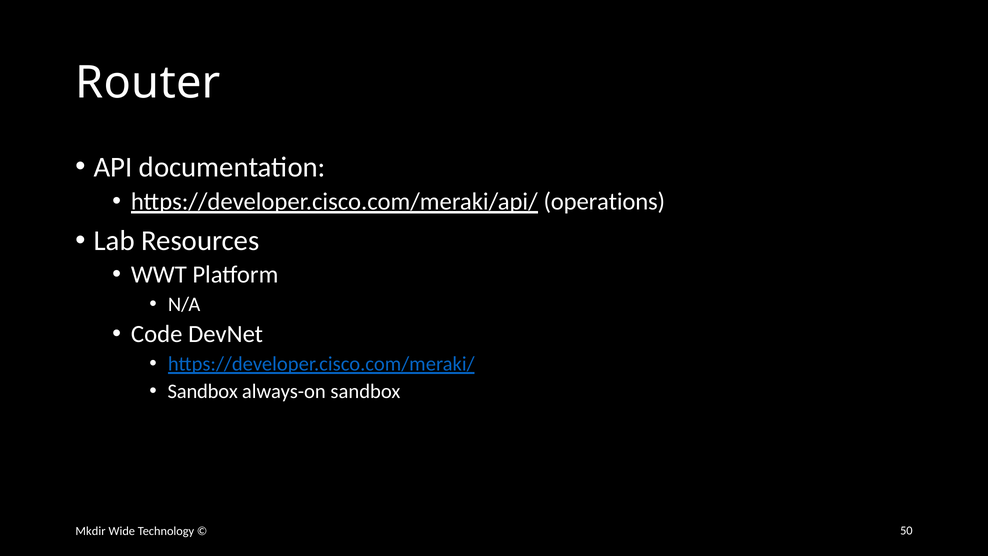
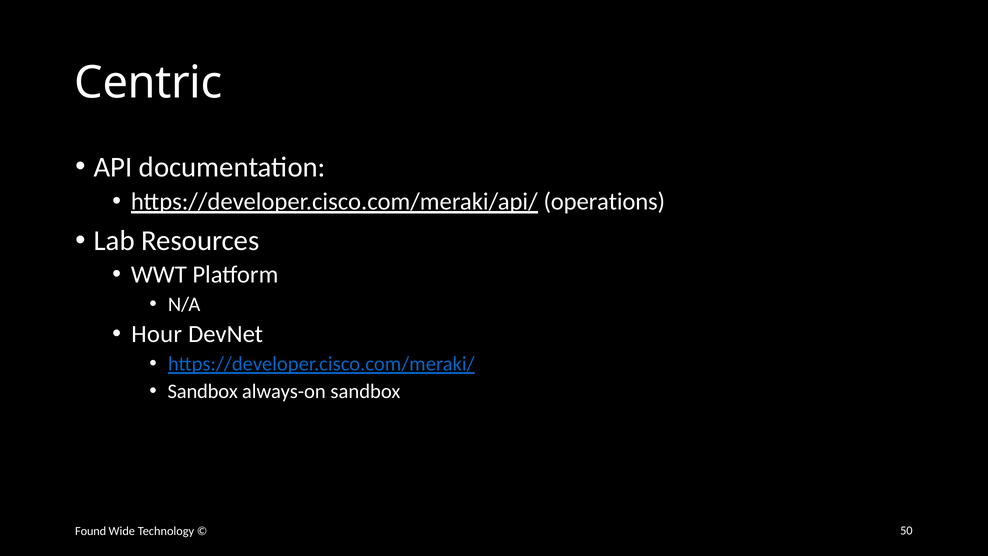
Router: Router -> Centric
Code: Code -> Hour
Mkdir: Mkdir -> Found
